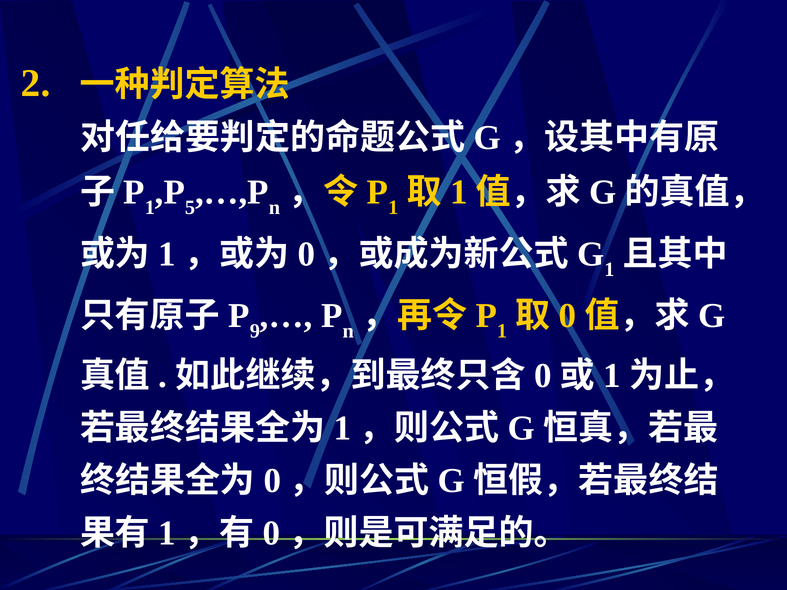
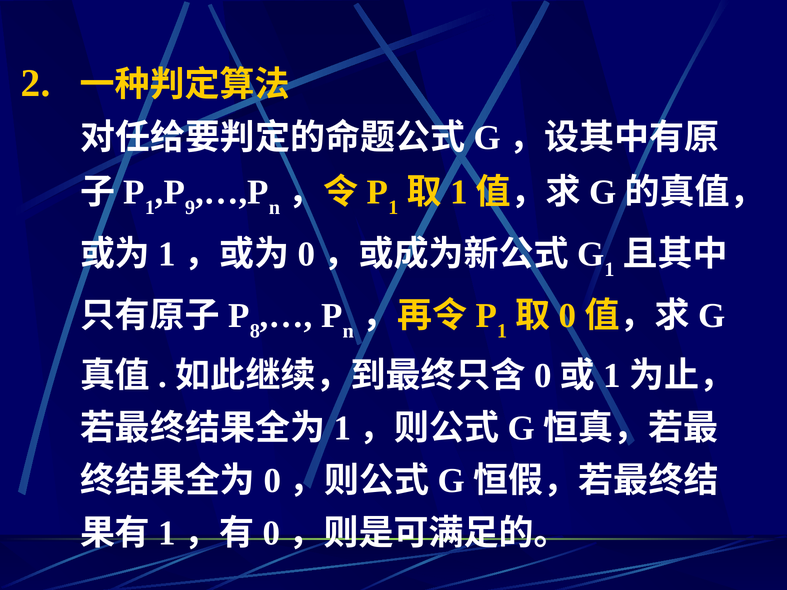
5: 5 -> 9
9: 9 -> 8
